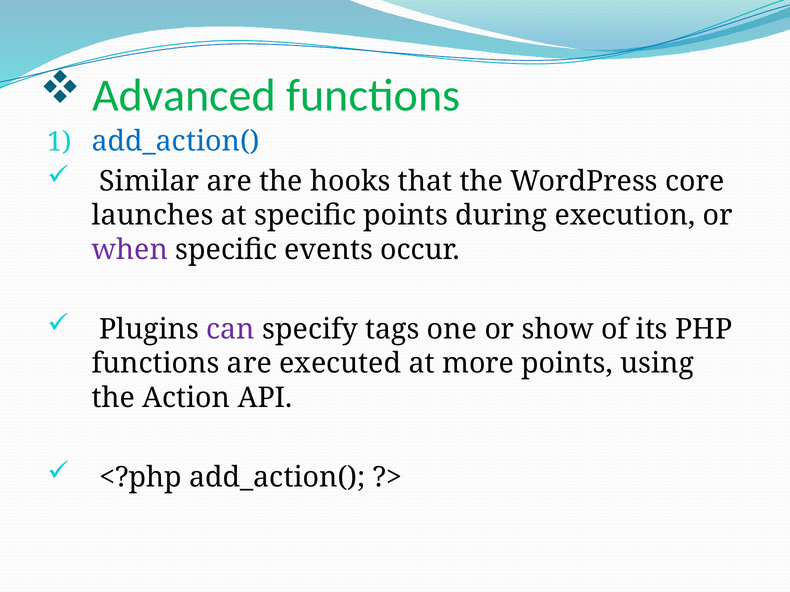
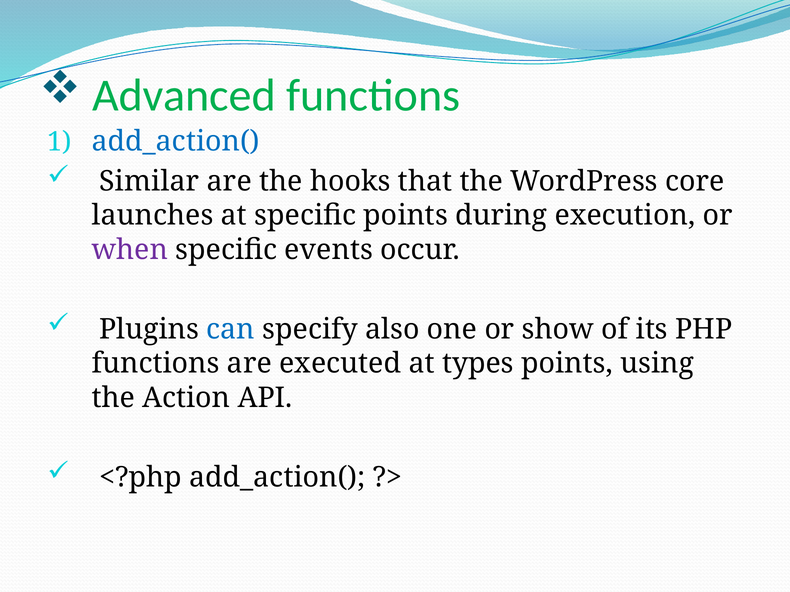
can colour: purple -> blue
tags: tags -> also
more: more -> types
